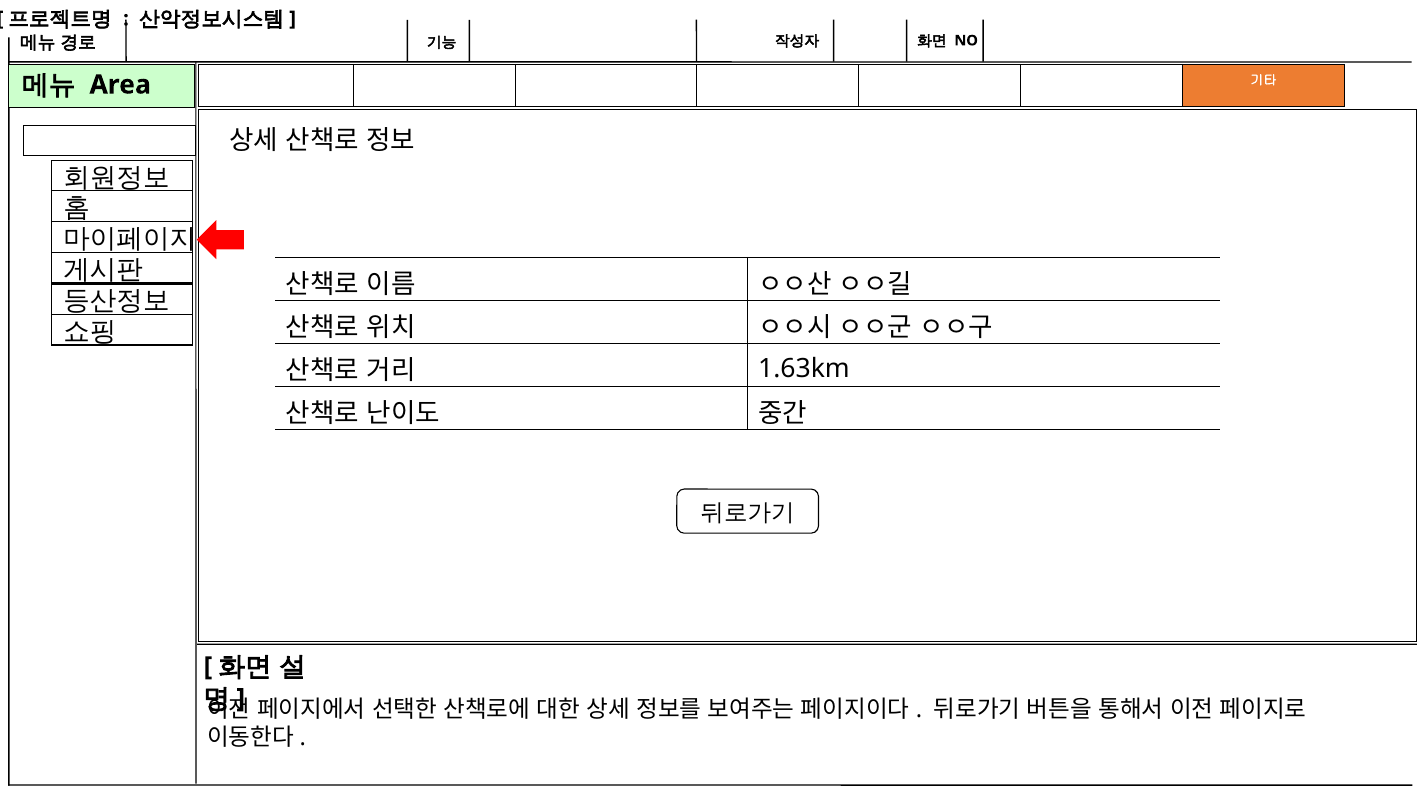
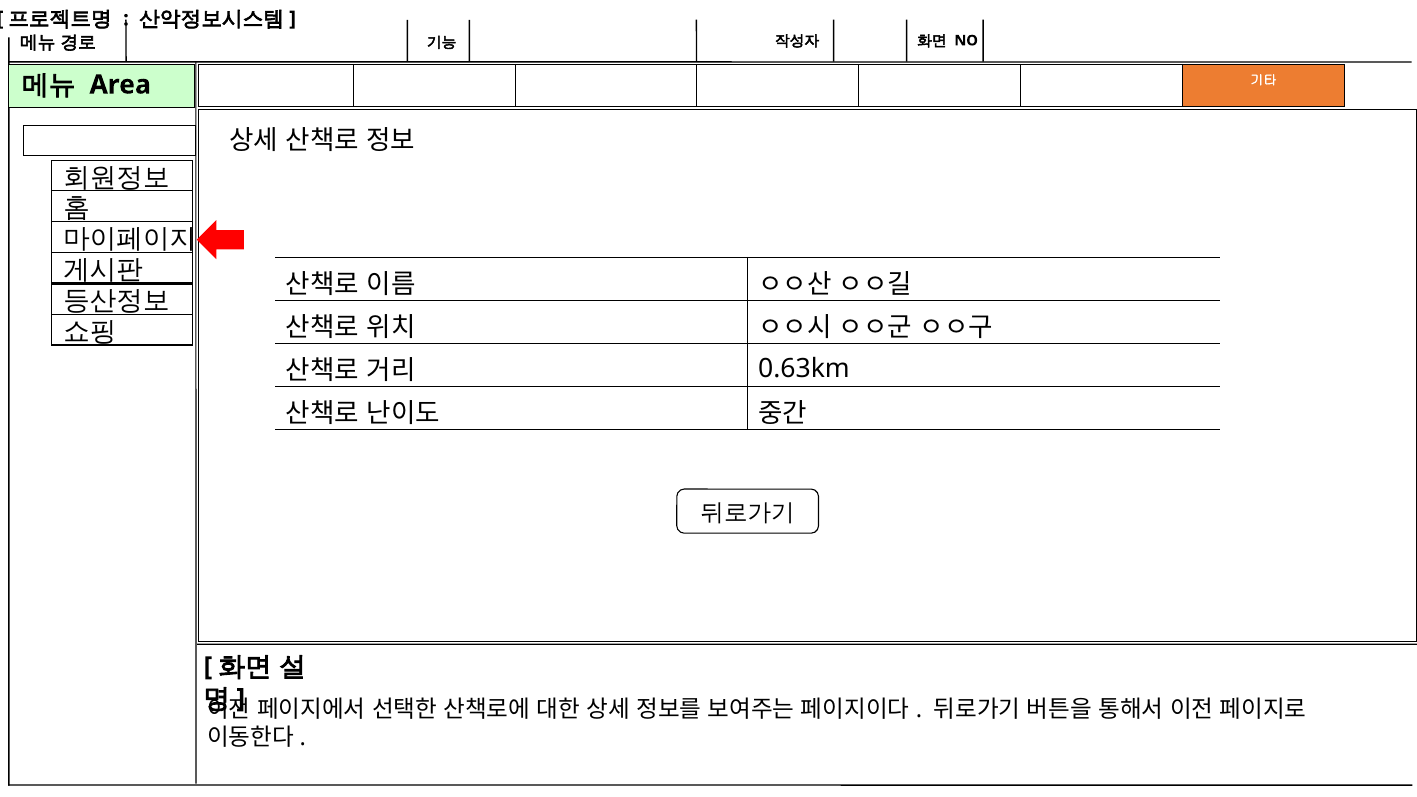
1.63km: 1.63km -> 0.63km
